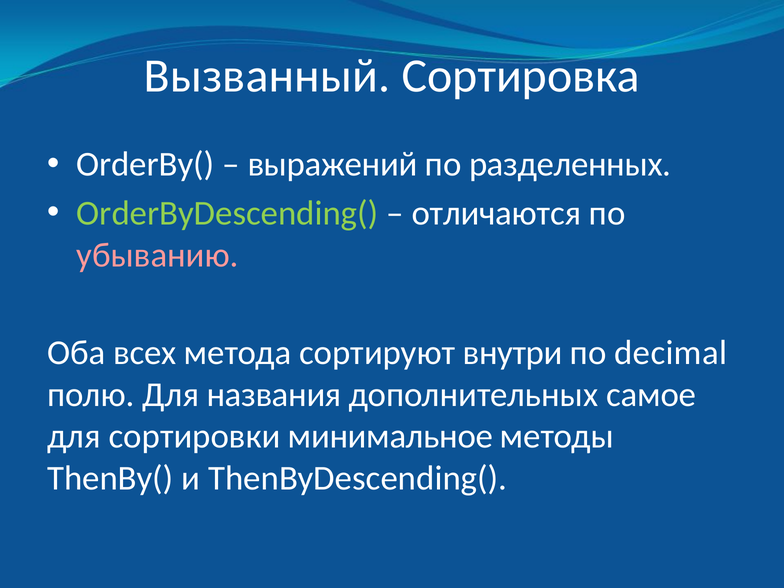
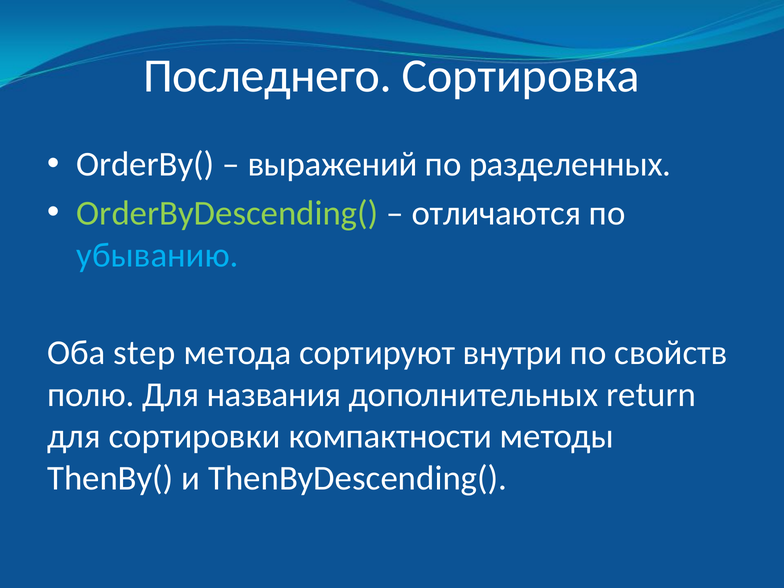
Вызванный: Вызванный -> Последнего
убыванию colour: pink -> light blue
всех: всех -> step
decimal: decimal -> свойств
самое: самое -> return
минимальное: минимальное -> компактности
